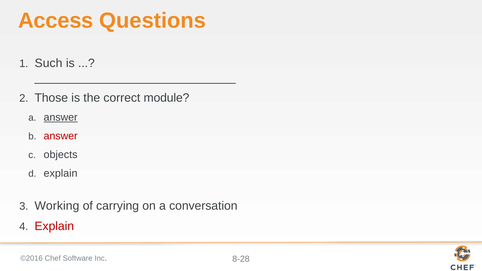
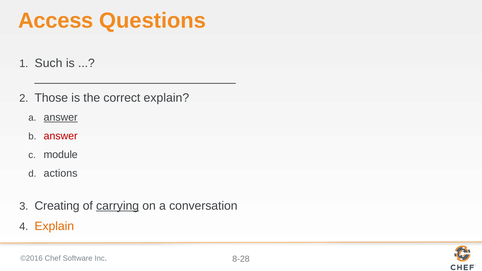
correct module: module -> explain
objects: objects -> module
explain at (61, 174): explain -> actions
Working: Working -> Creating
carrying underline: none -> present
Explain at (54, 226) colour: red -> orange
